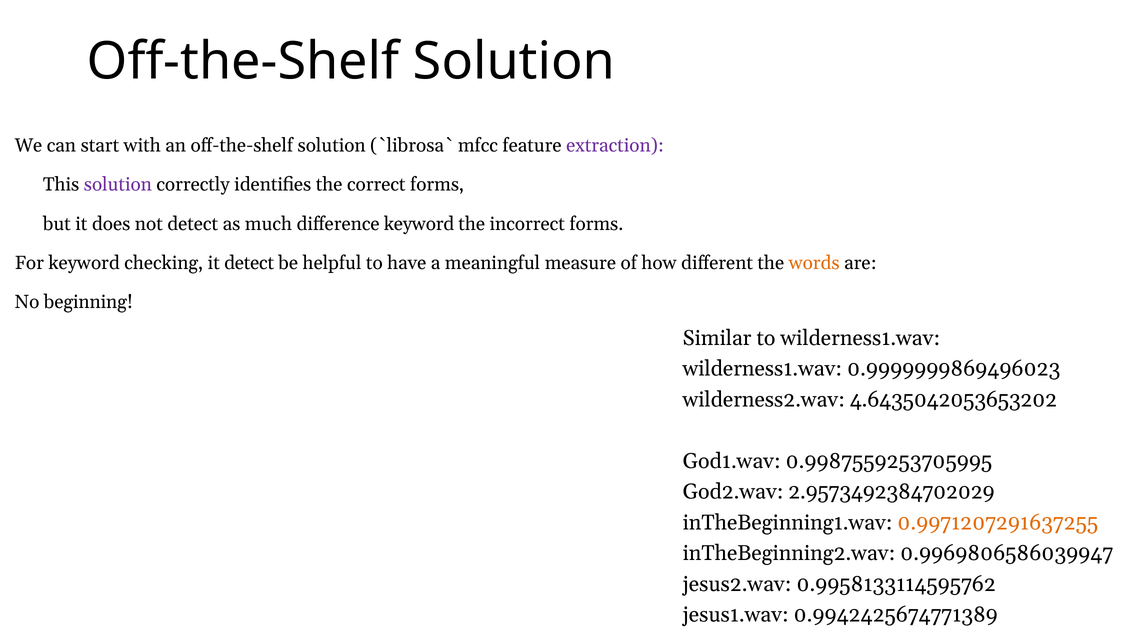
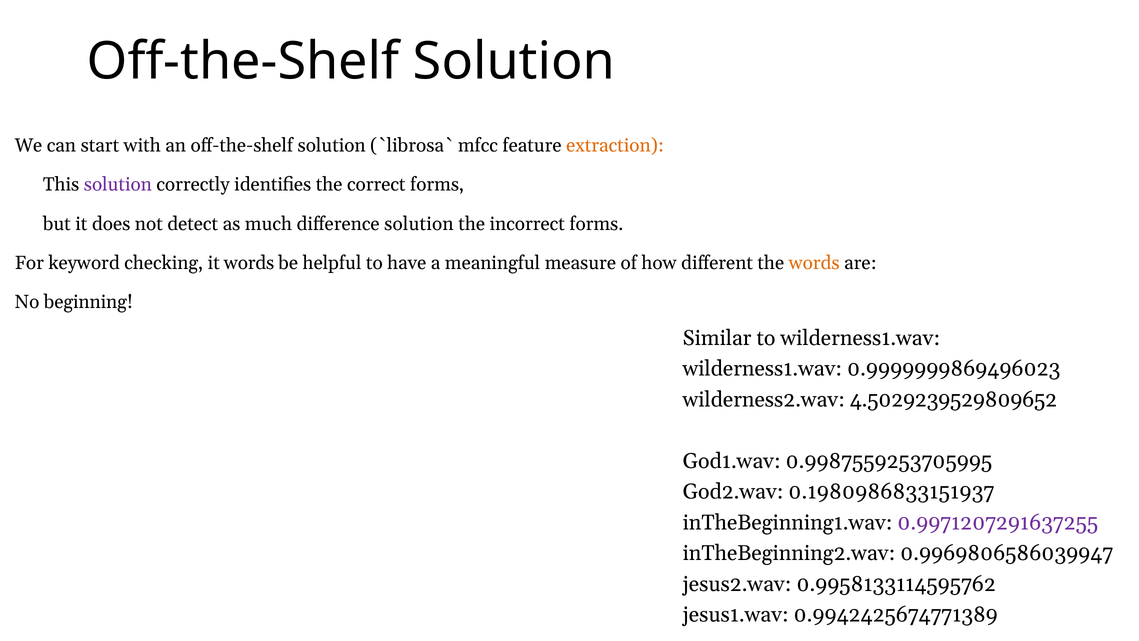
extraction colour: purple -> orange
difference keyword: keyword -> solution
it detect: detect -> words
4.6435042053653202: 4.6435042053653202 -> 4.5029239529809652
2.9573492384702029: 2.9573492384702029 -> 0.1980986833151937
0.9971207291637255 colour: orange -> purple
